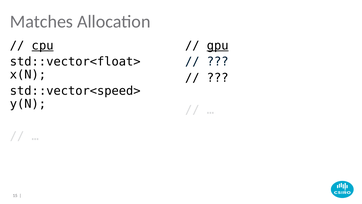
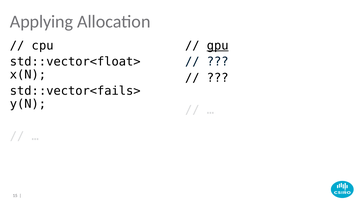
Matches: Matches -> Applying
cpu underline: present -> none
std::vector<speed>: std::vector<speed> -> std::vector<fails>
